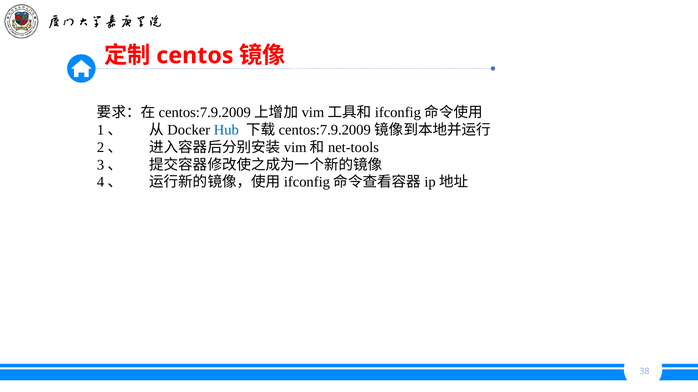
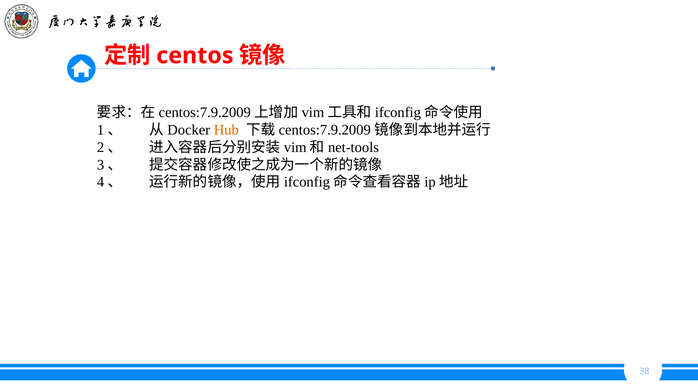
Hub colour: blue -> orange
